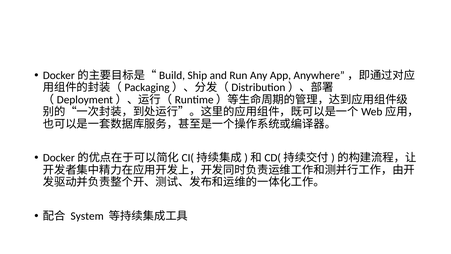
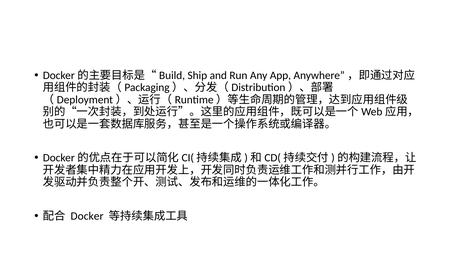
System: System -> Docker
